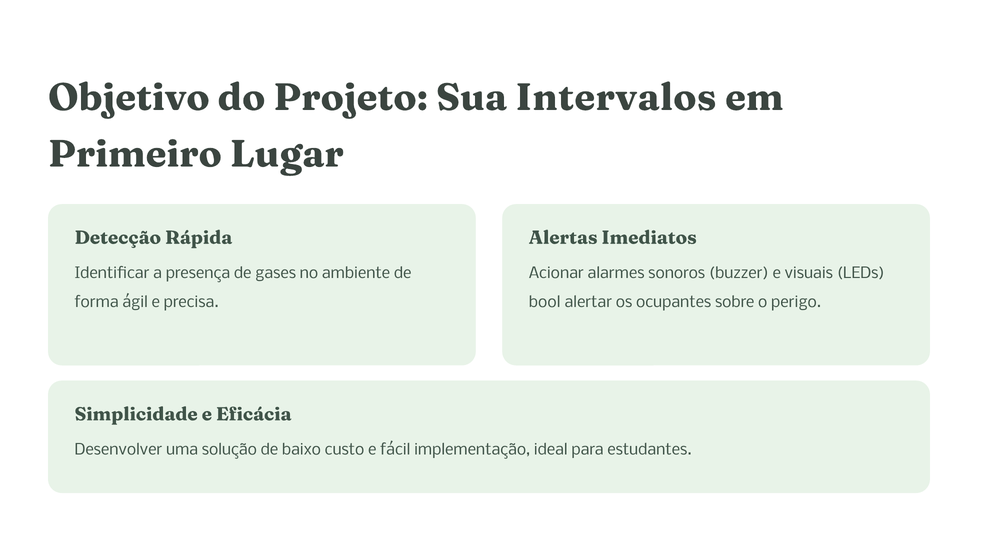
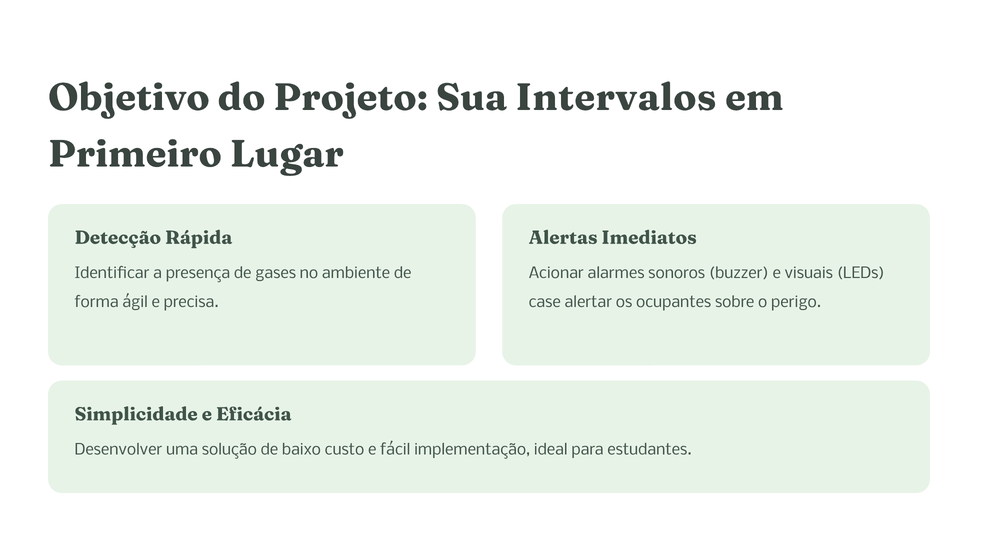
bool: bool -> case
